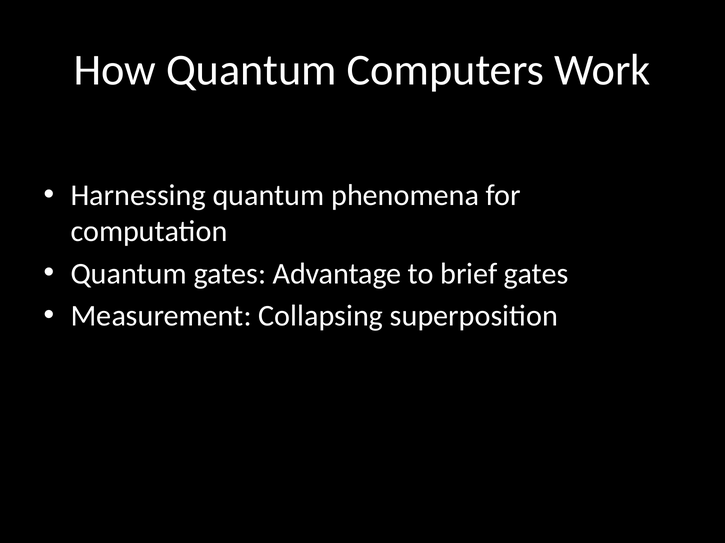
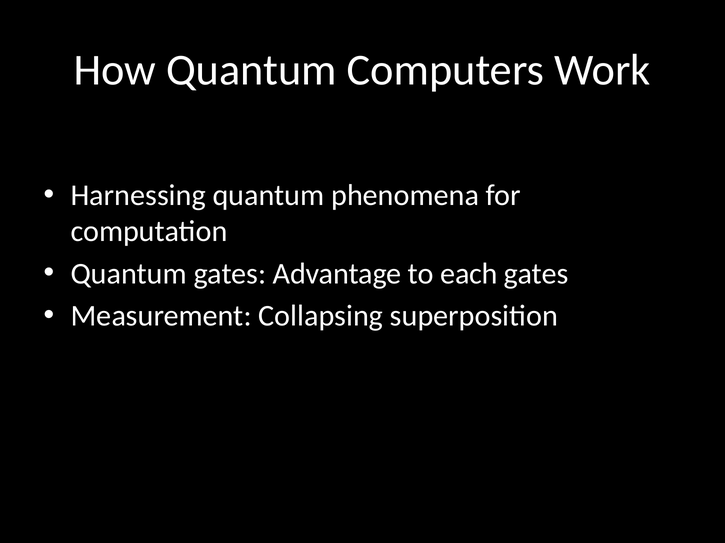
brief: brief -> each
